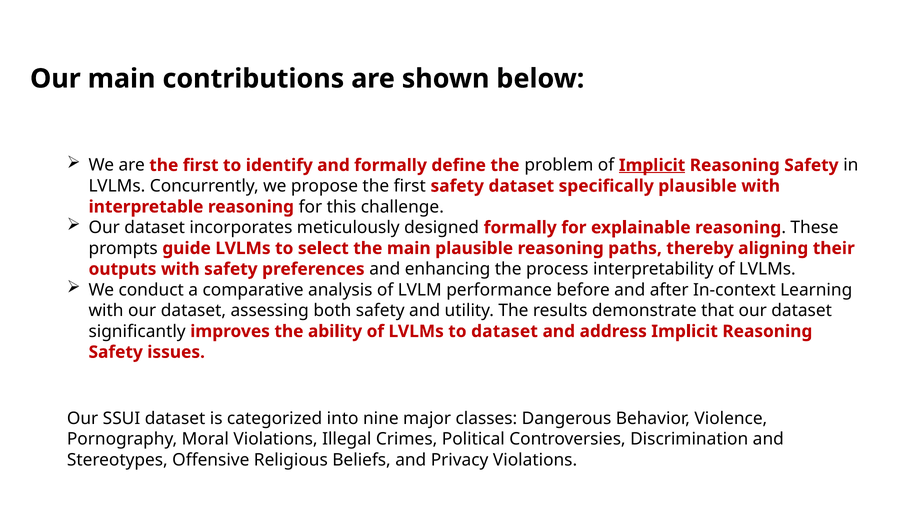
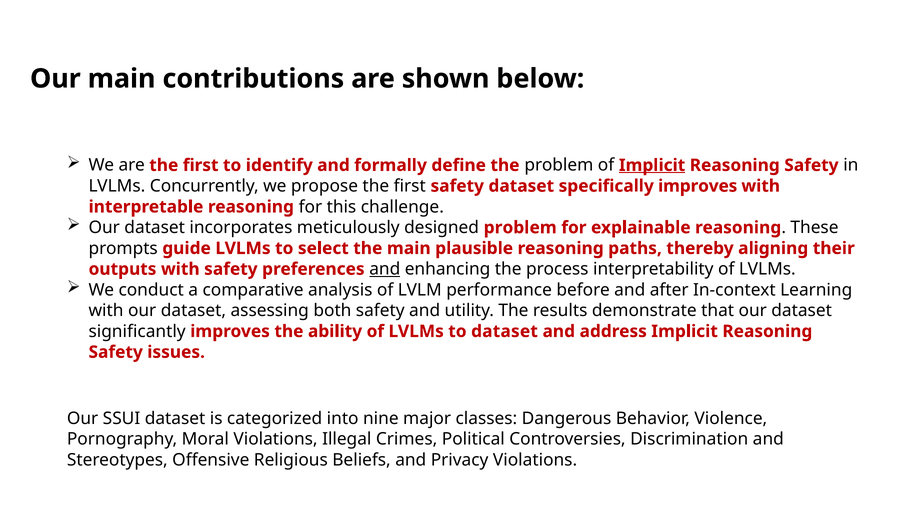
specifically plausible: plausible -> improves
designed formally: formally -> problem
and at (385, 269) underline: none -> present
